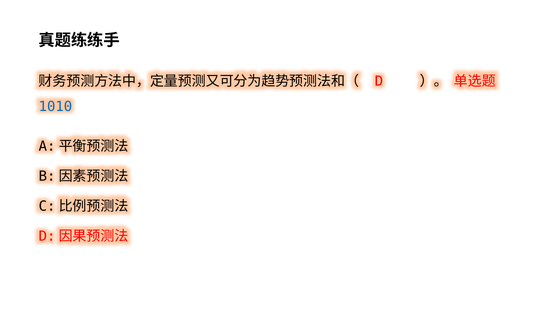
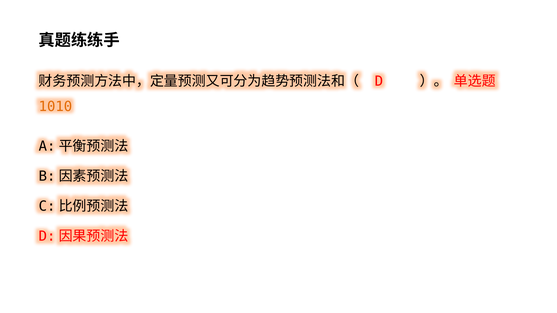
1010 colour: blue -> orange
